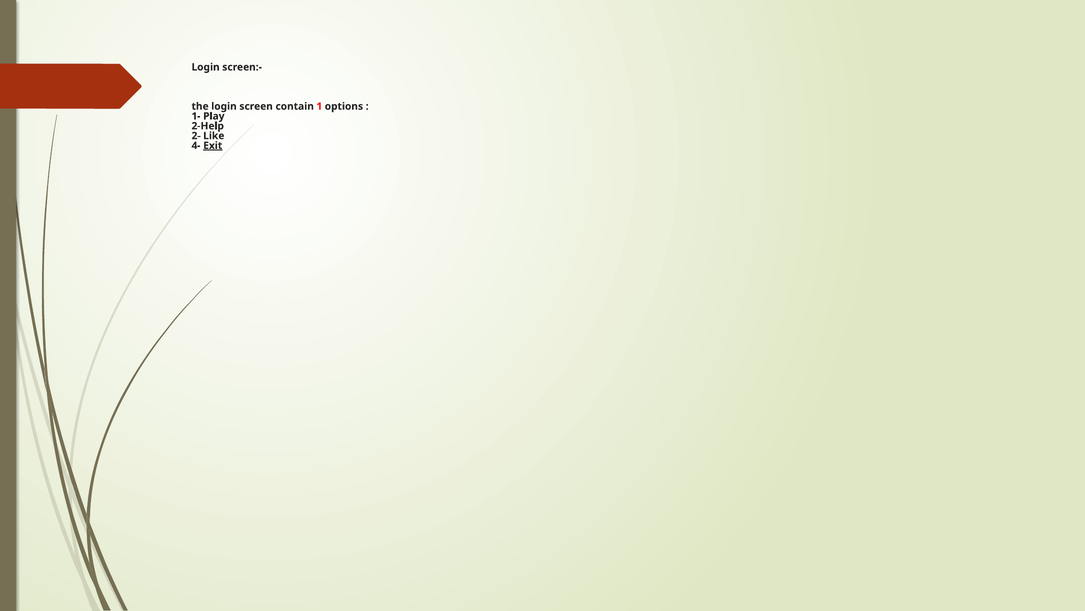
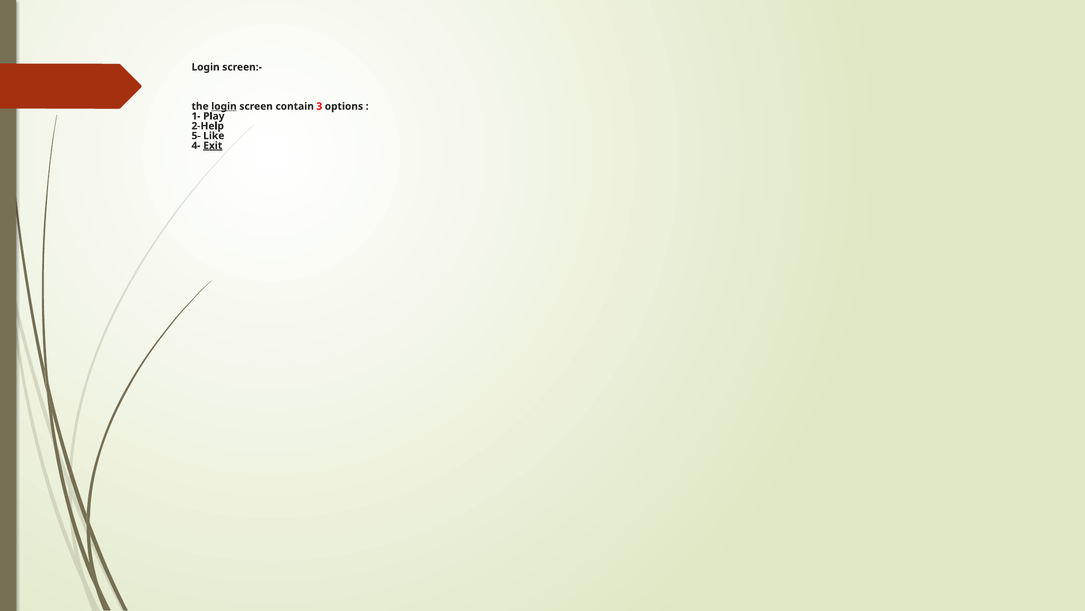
login at (224, 106) underline: none -> present
1: 1 -> 3
2-: 2- -> 5-
